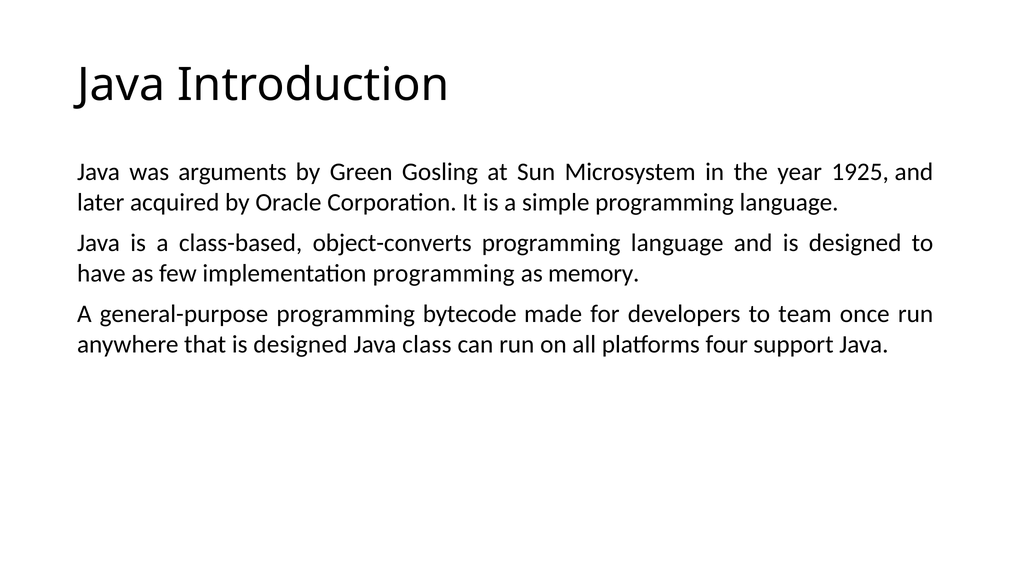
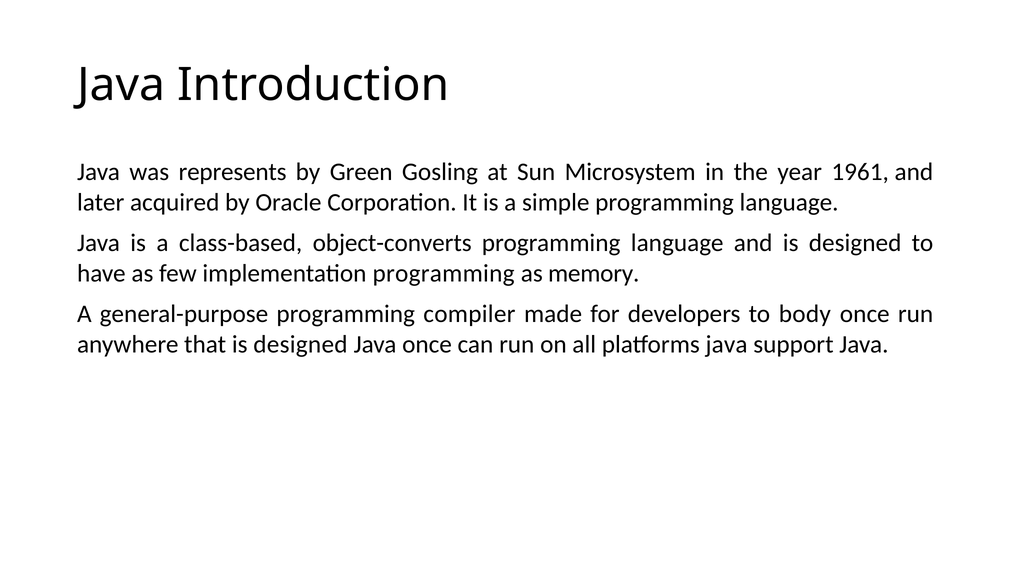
arguments: arguments -> represents
1925: 1925 -> 1961
bytecode: bytecode -> compiler
team: team -> body
Java class: class -> once
platforms four: four -> java
